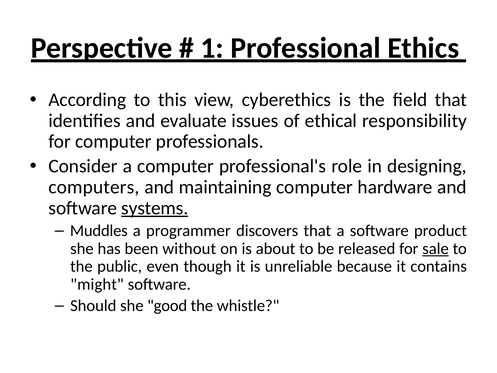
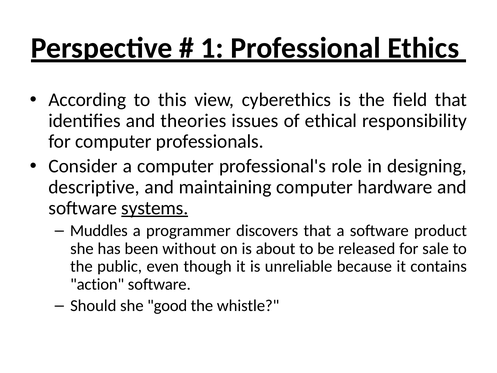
evaluate: evaluate -> theories
computers: computers -> descriptive
sale underline: present -> none
might: might -> action
